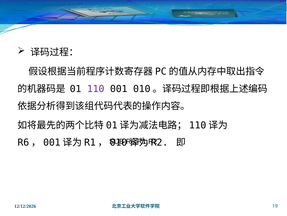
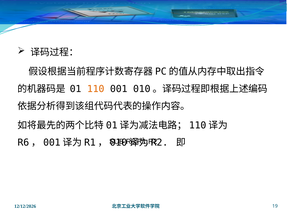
110 colour: purple -> orange
